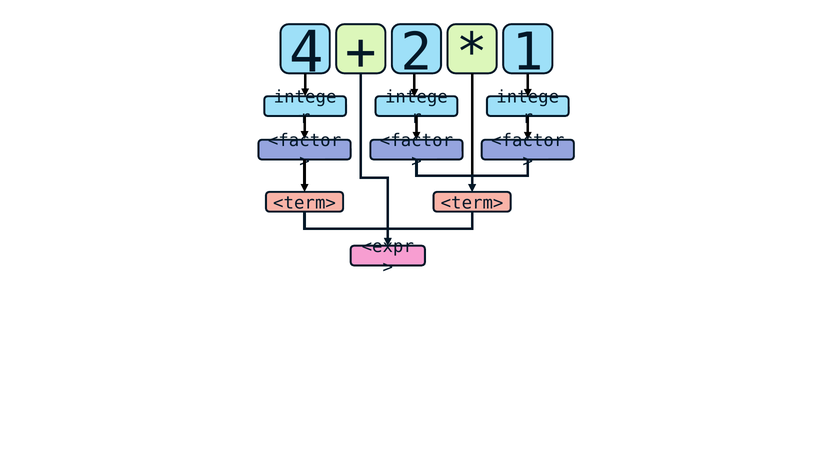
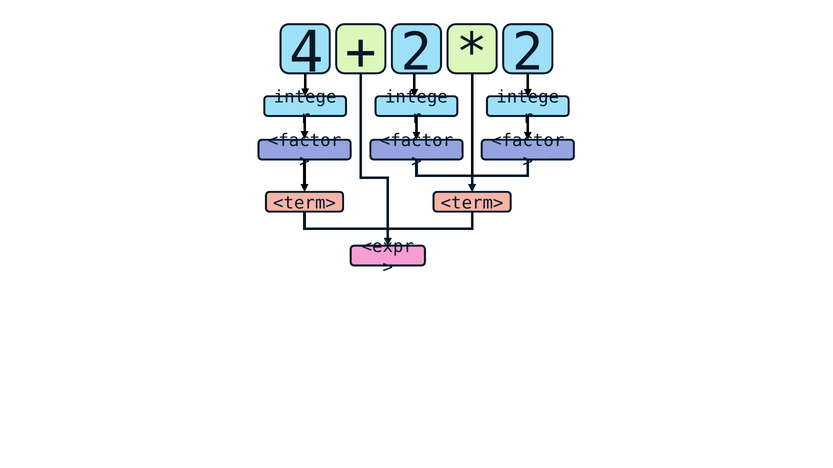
4 1: 1 -> 2
